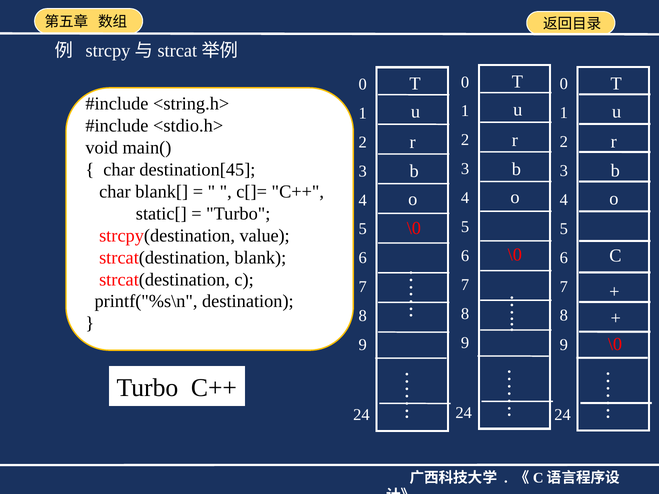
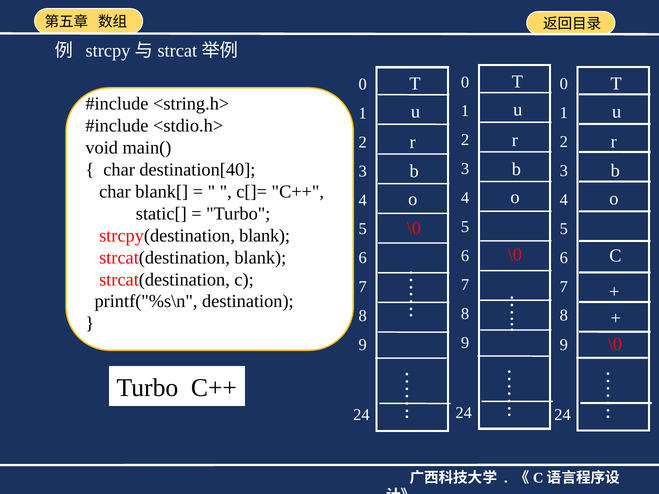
destination[45: destination[45 -> destination[40
strcpy(destination value: value -> blank
